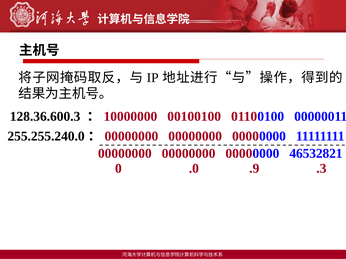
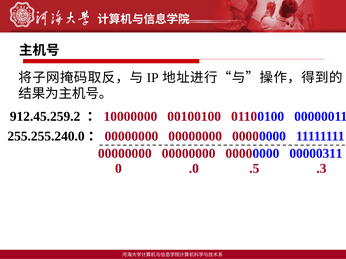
128.36.600.3: 128.36.600.3 -> 912.45.259.2
46532821: 46532821 -> 00000311
.9: .9 -> .5
